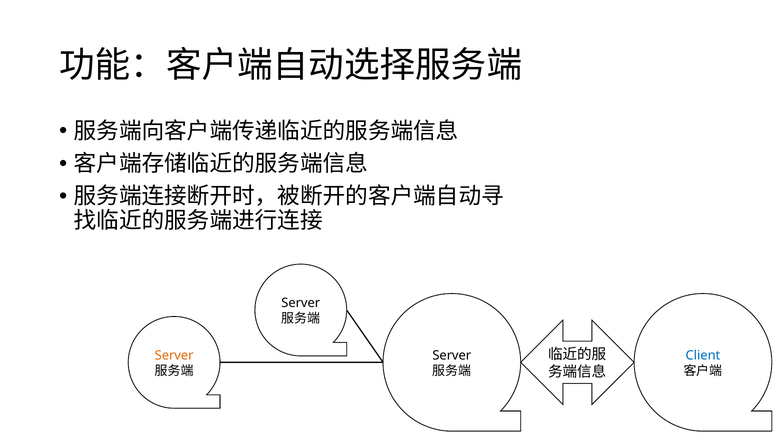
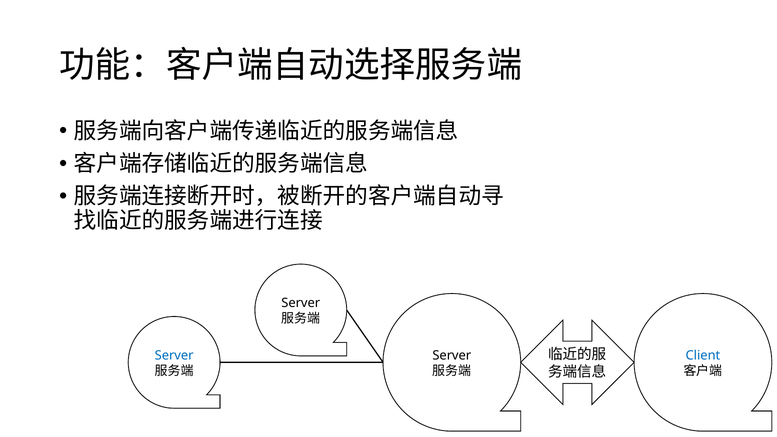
Server at (174, 356) colour: orange -> blue
